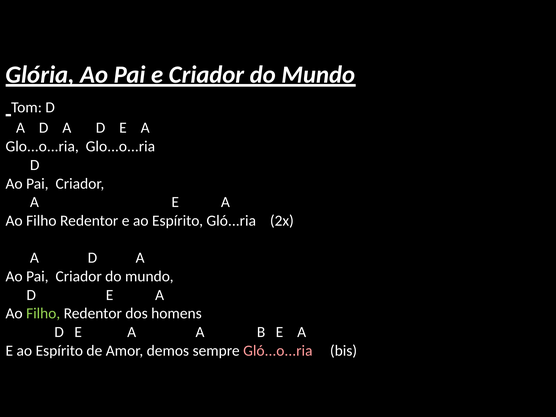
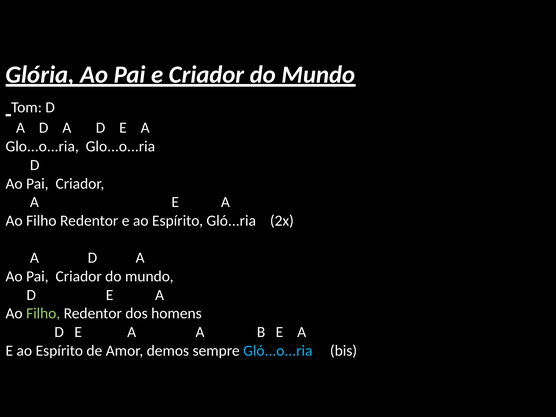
Gló...o...ria colour: pink -> light blue
